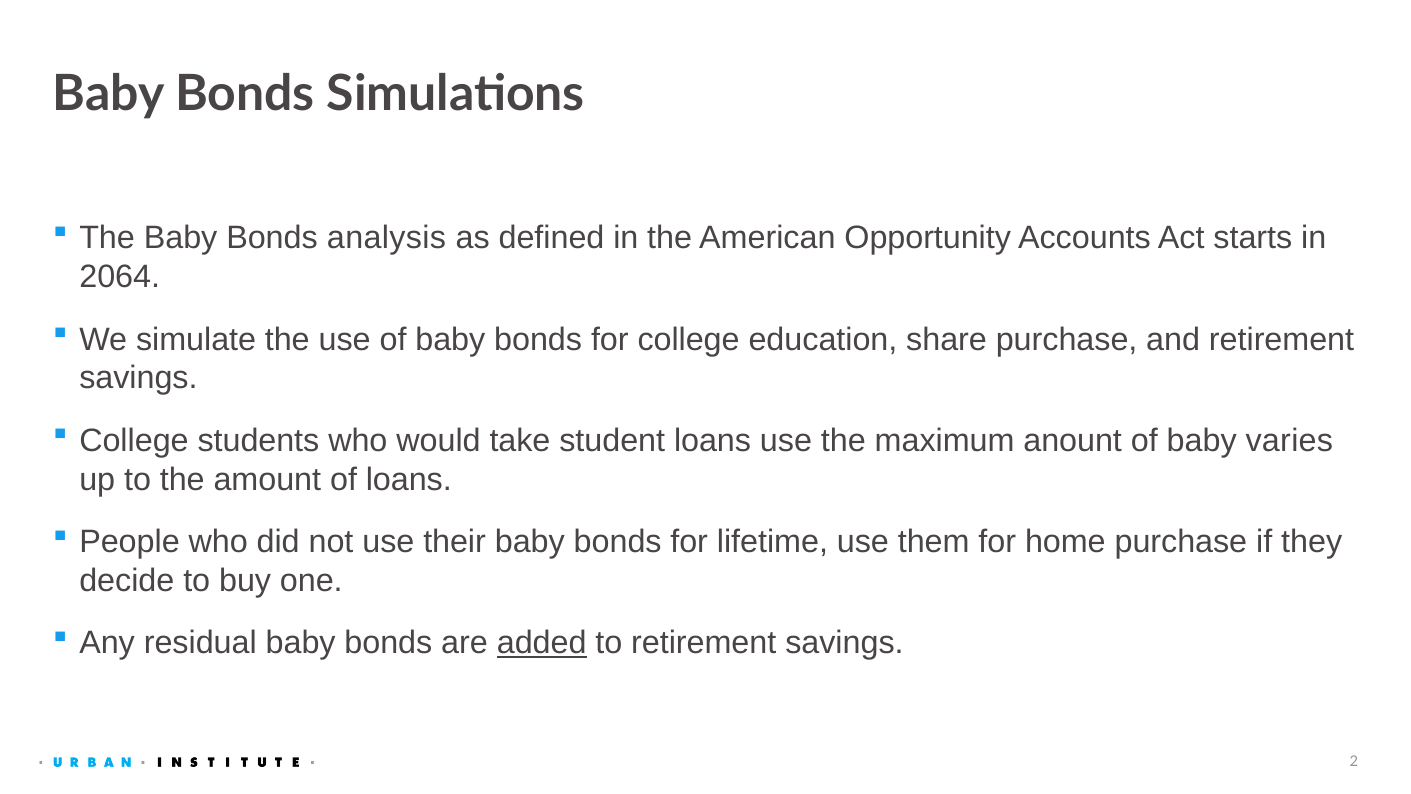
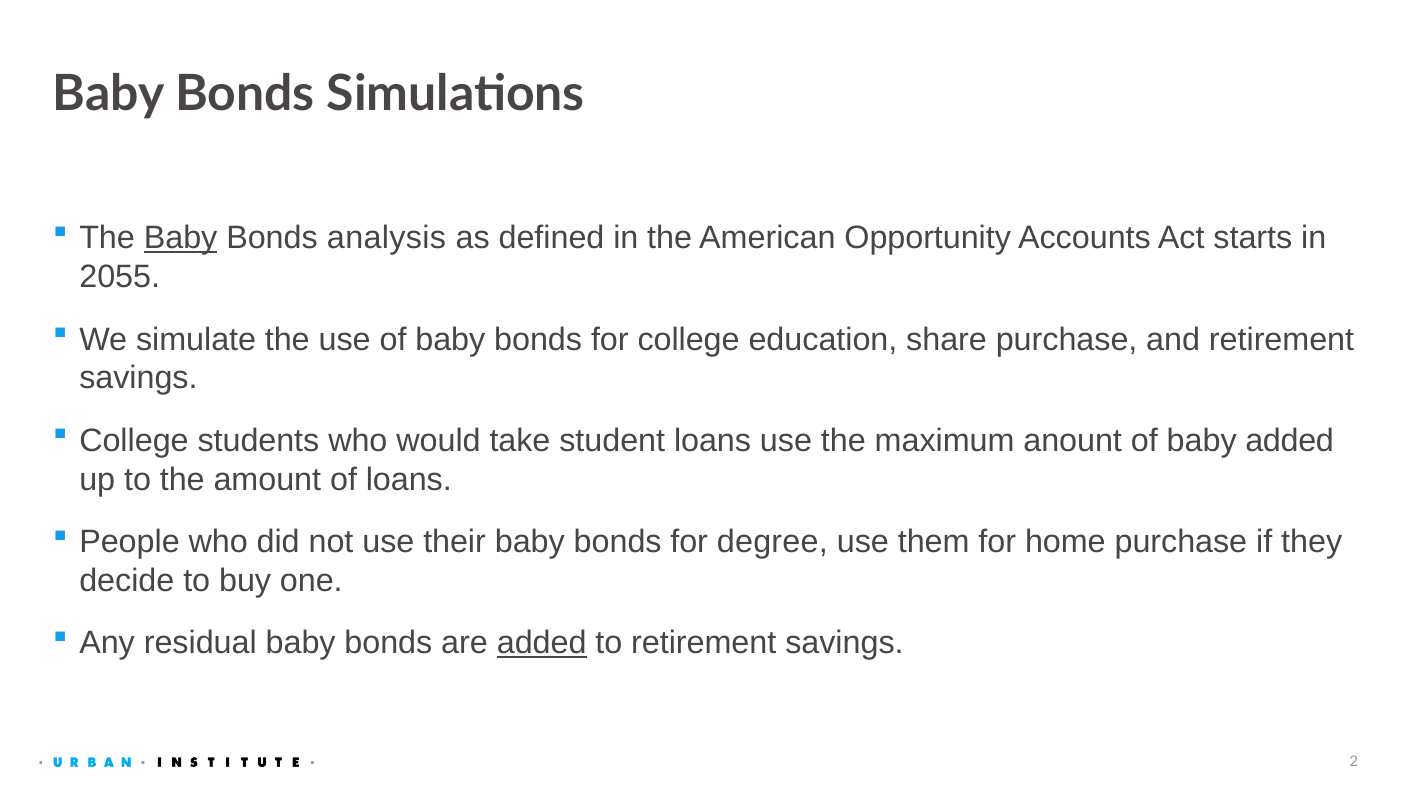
Baby at (181, 238) underline: none -> present
2064: 2064 -> 2055
baby varies: varies -> added
lifetime: lifetime -> degree
